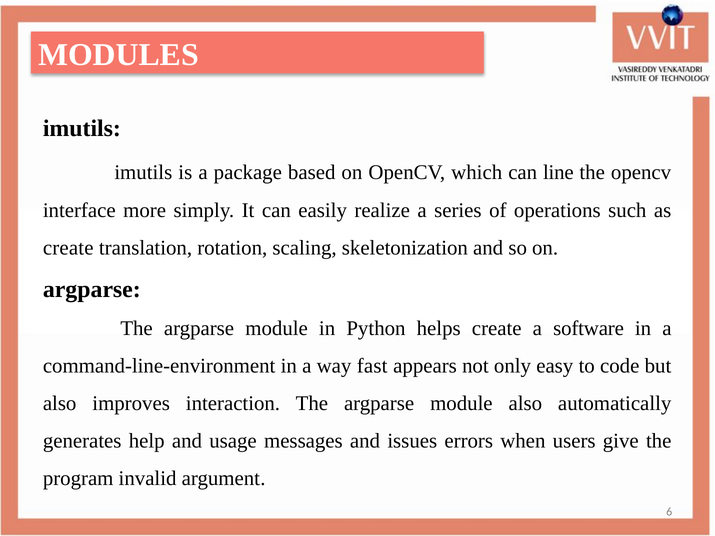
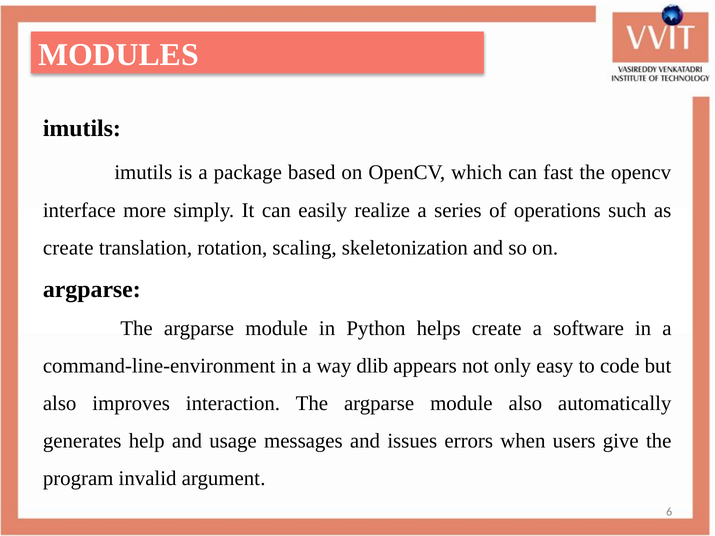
line: line -> fast
fast: fast -> dlib
